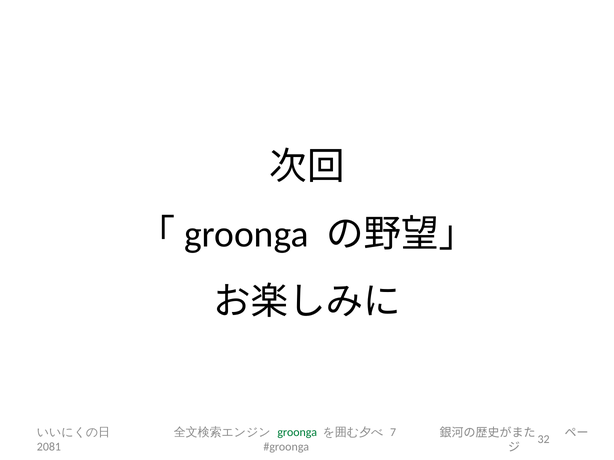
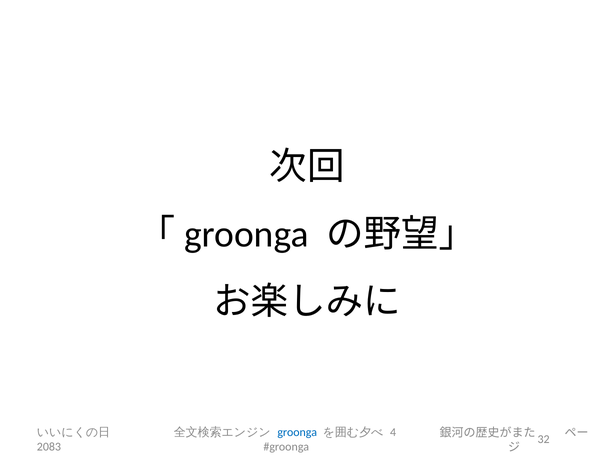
groonga colour: green -> blue
7: 7 -> 4
2081: 2081 -> 2083
